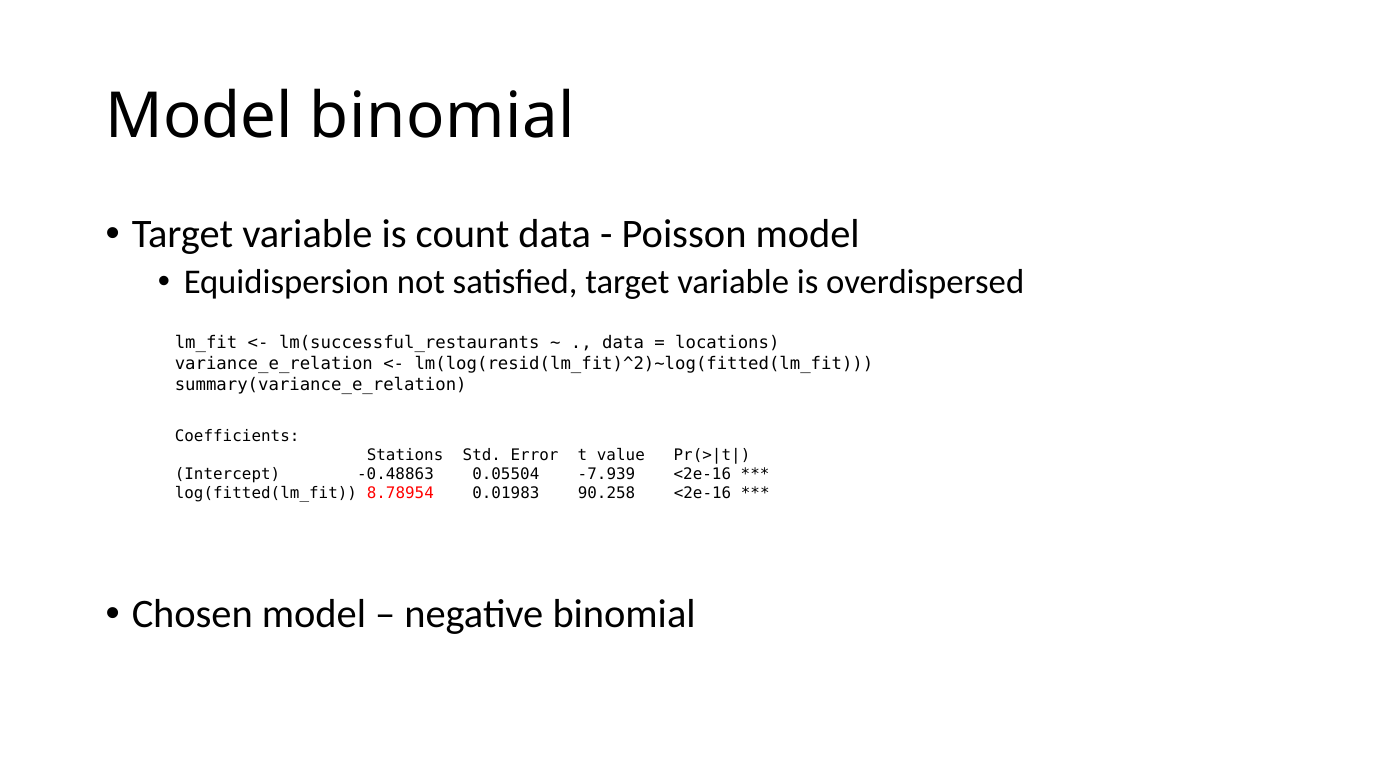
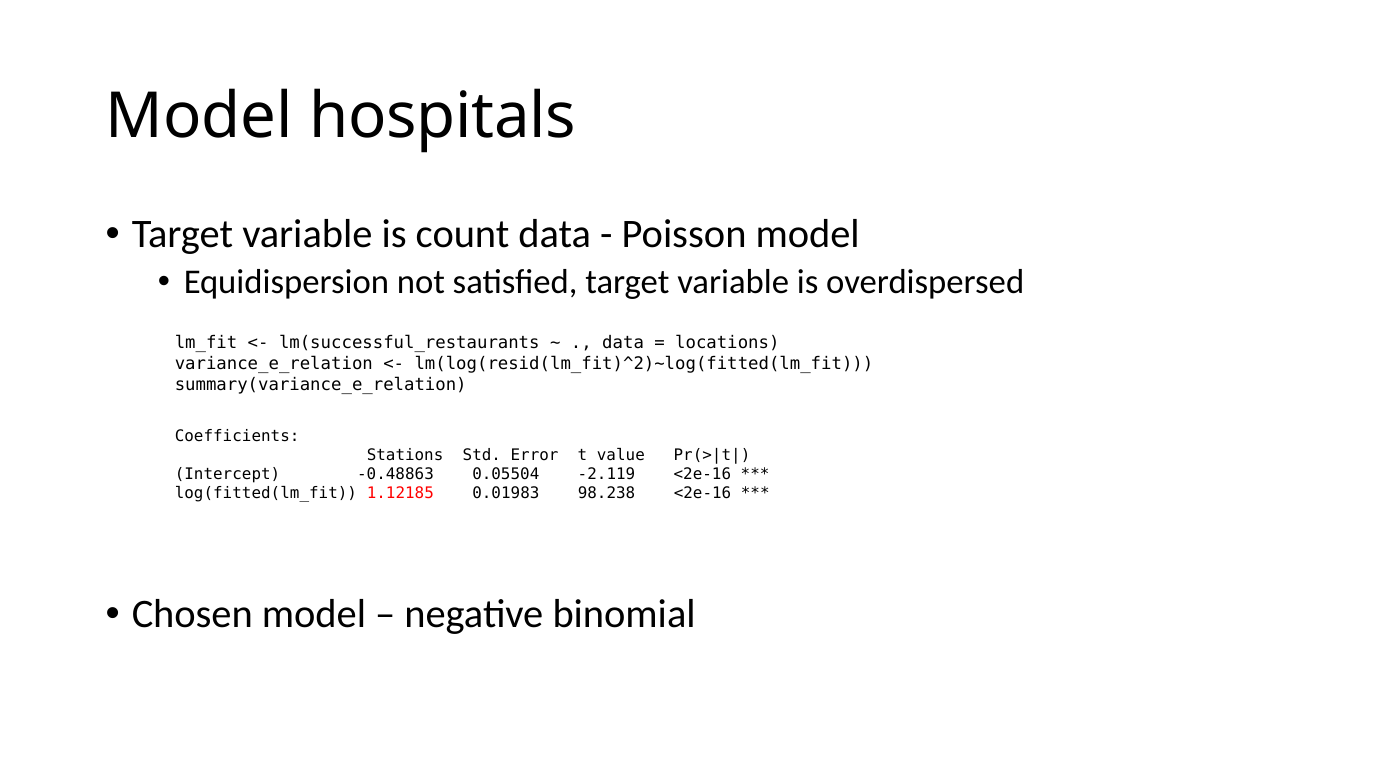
Model binomial: binomial -> hospitals
-7.939: -7.939 -> -2.119
8.78954: 8.78954 -> 1.12185
90.258: 90.258 -> 98.238
